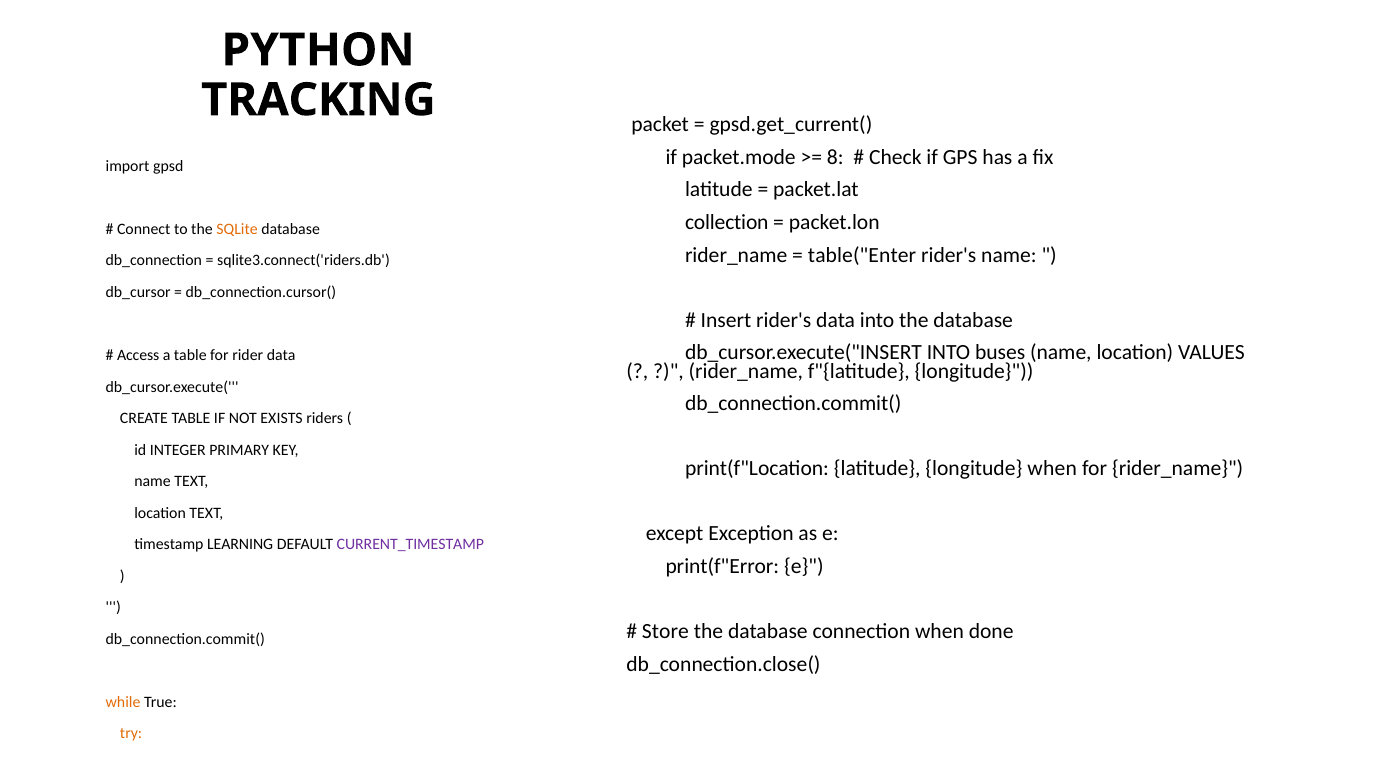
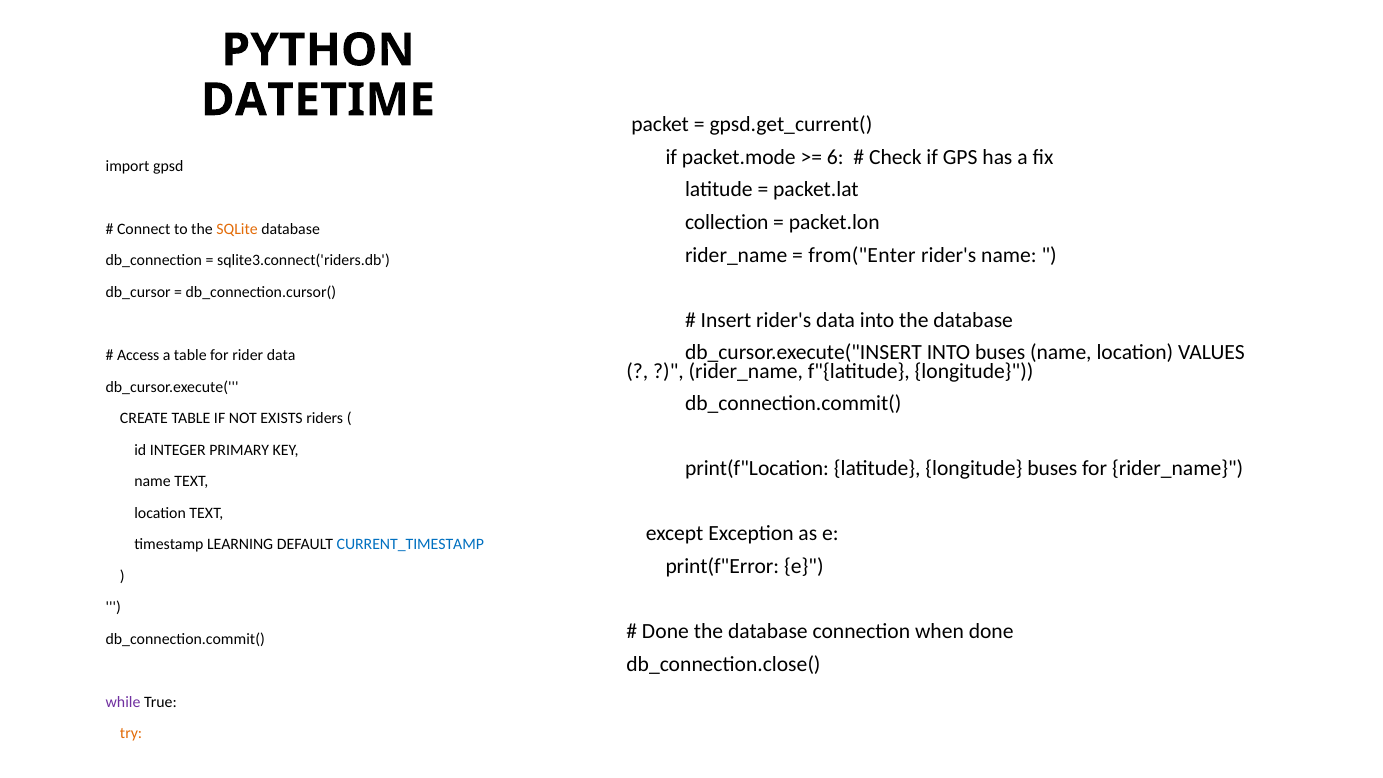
TRACKING: TRACKING -> DATETIME
8: 8 -> 6
table("Enter: table("Enter -> from("Enter
longitude when: when -> buses
CURRENT_TIMESTAMP colour: purple -> blue
Store at (665, 631): Store -> Done
while colour: orange -> purple
